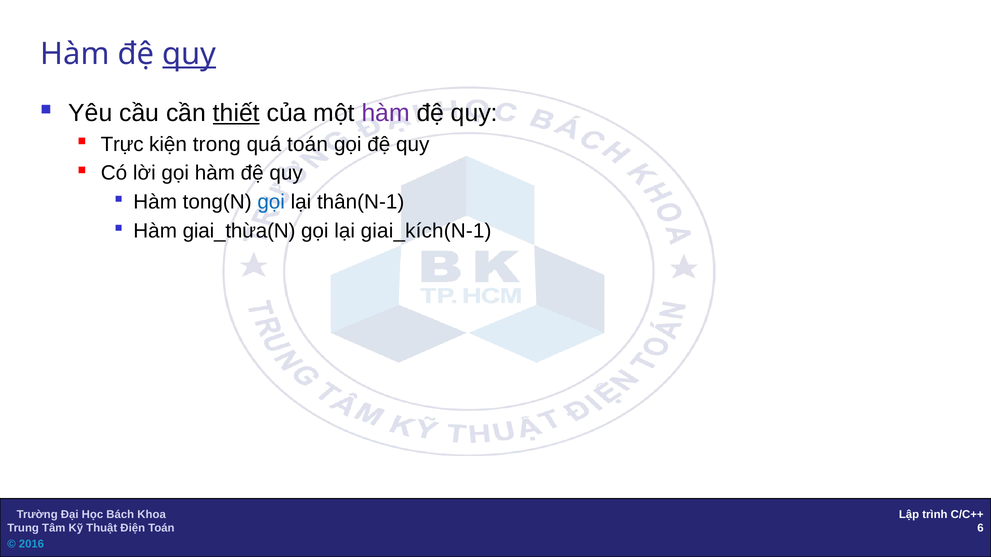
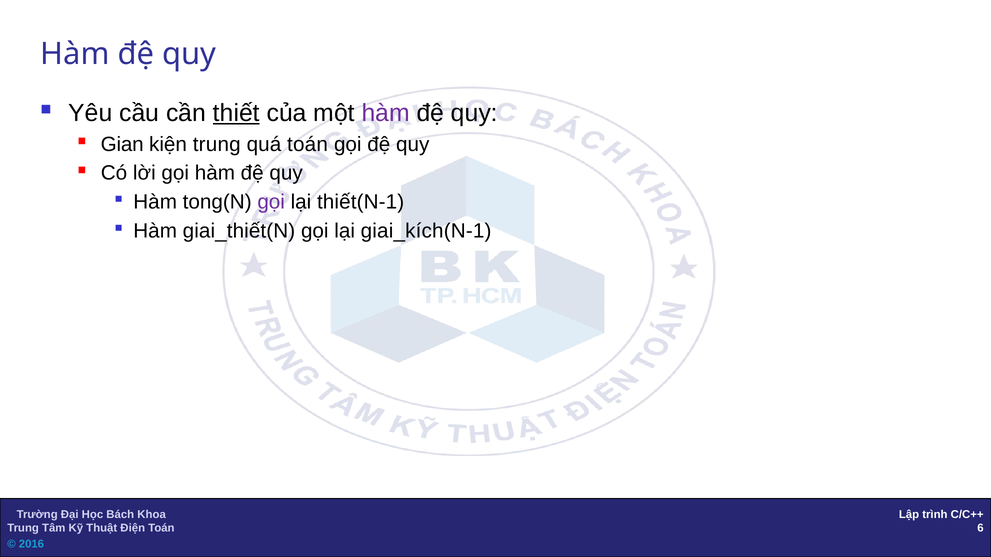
quy at (189, 54) underline: present -> none
Trực: Trực -> Gian
kiện trong: trong -> trung
gọi at (271, 202) colour: blue -> purple
thân(N-1: thân(N-1 -> thiết(N-1
giai_thừa(N: giai_thừa(N -> giai_thiết(N
